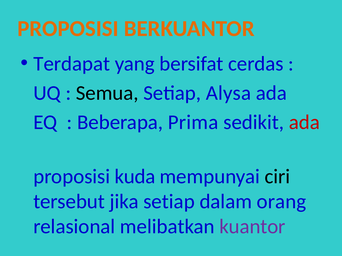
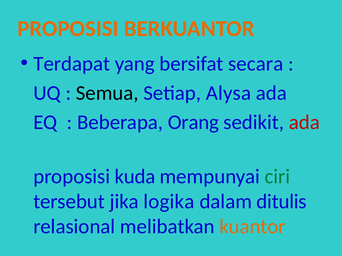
cerdas: cerdas -> secara
Prima: Prima -> Orang
ciri colour: black -> green
jika setiap: setiap -> logika
orang: orang -> ditulis
kuantor colour: purple -> orange
